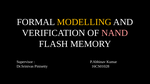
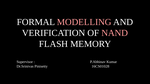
MODELLING colour: yellow -> pink
